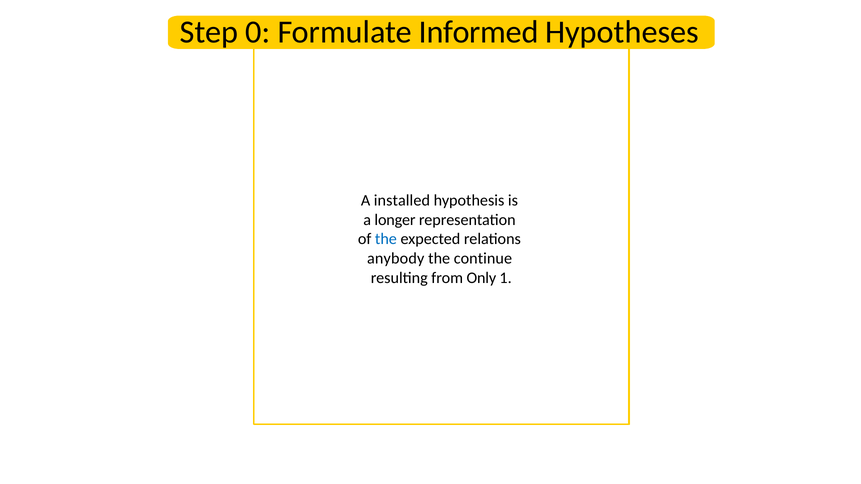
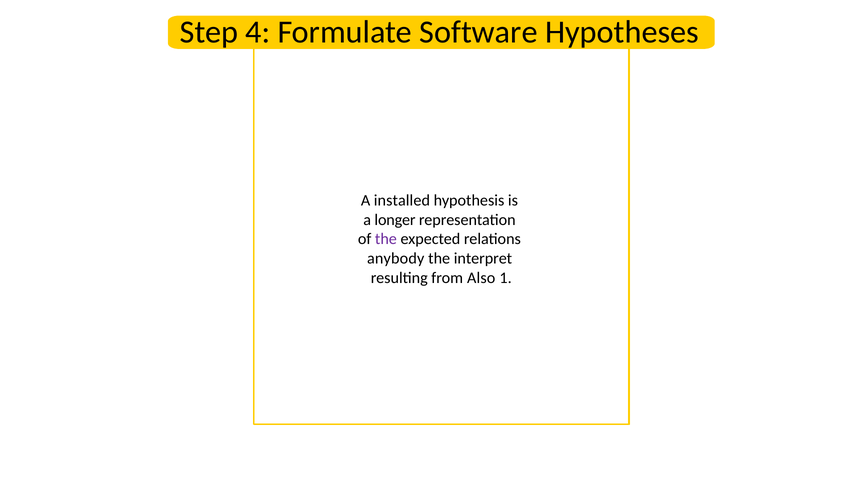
0: 0 -> 4
Informed: Informed -> Software
the at (386, 239) colour: blue -> purple
continue: continue -> interpret
Only: Only -> Also
